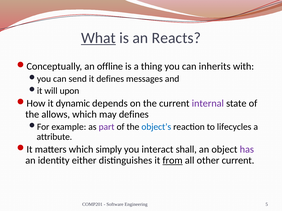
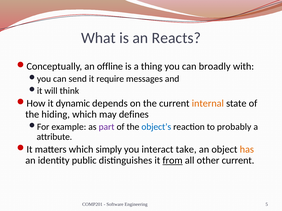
What underline: present -> none
inherits: inherits -> broadly
it defines: defines -> require
upon: upon -> think
internal colour: purple -> orange
allows: allows -> hiding
lifecycles: lifecycles -> probably
shall: shall -> take
has colour: purple -> orange
either: either -> public
